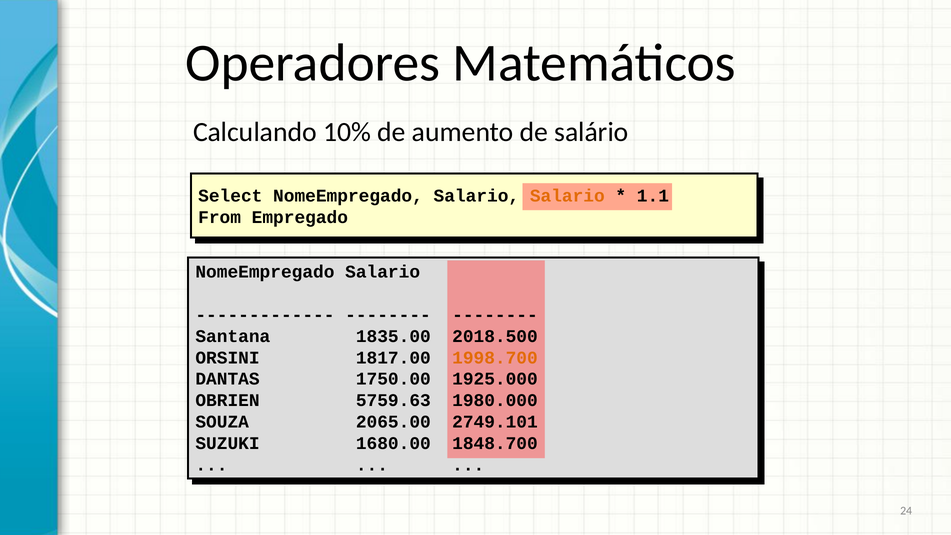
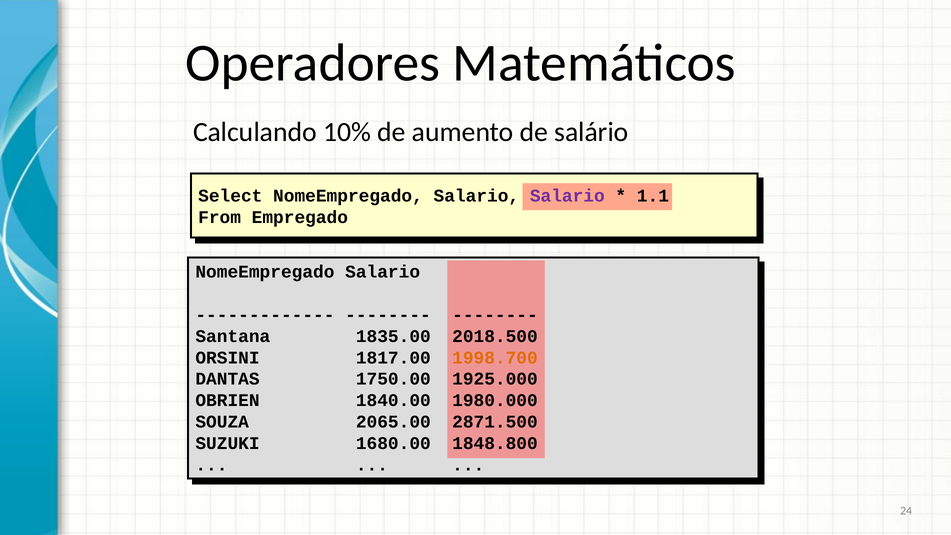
Salario at (567, 196) colour: orange -> purple
5759.63: 5759.63 -> 1840.00
2749.101: 2749.101 -> 2871.500
1848.700: 1848.700 -> 1848.800
